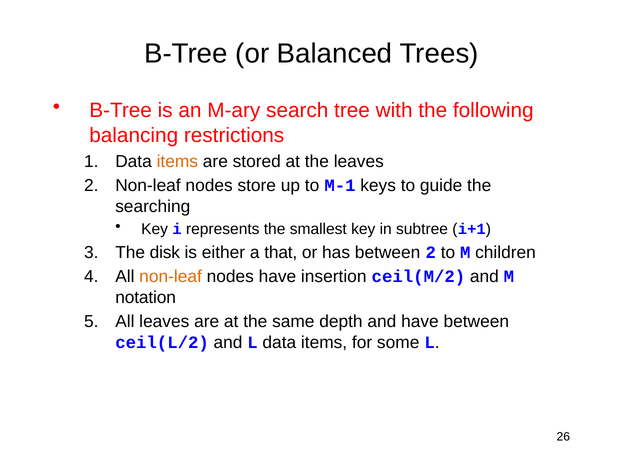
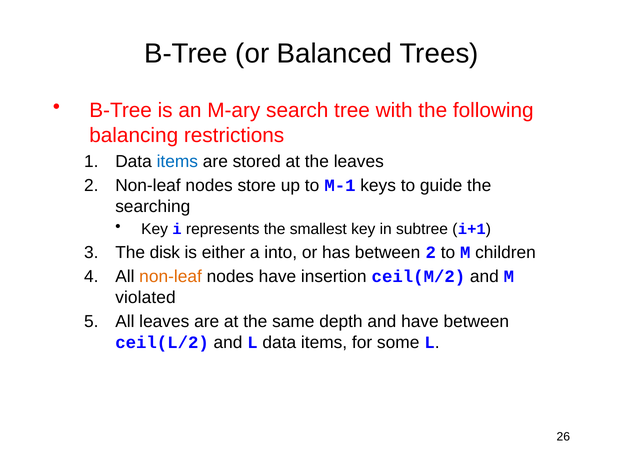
items at (177, 161) colour: orange -> blue
that: that -> into
notation: notation -> violated
